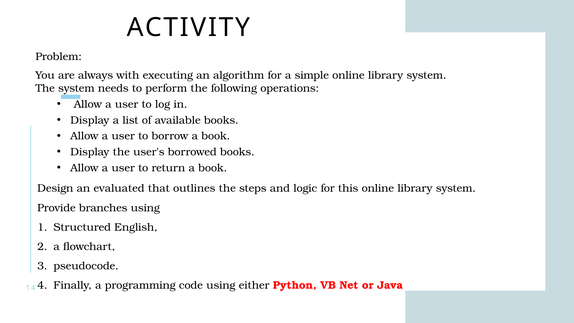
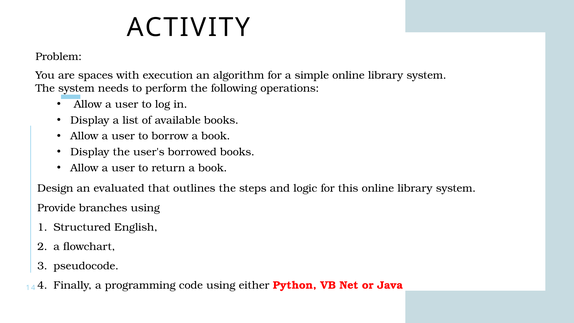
always: always -> spaces
executing: executing -> execution
